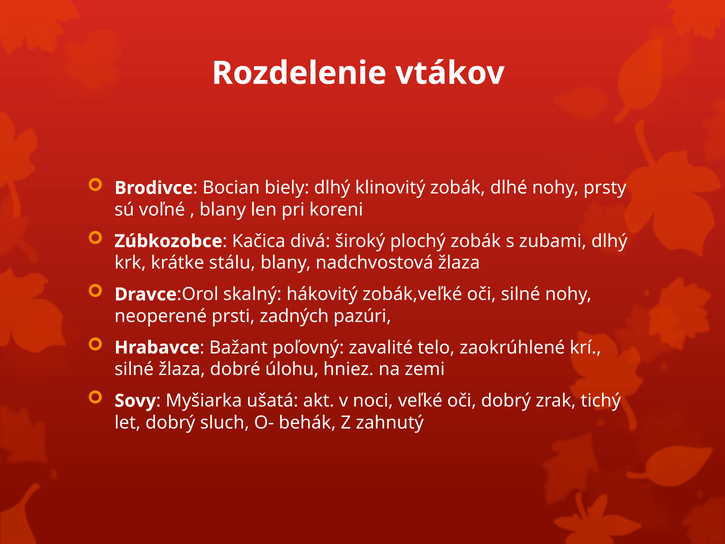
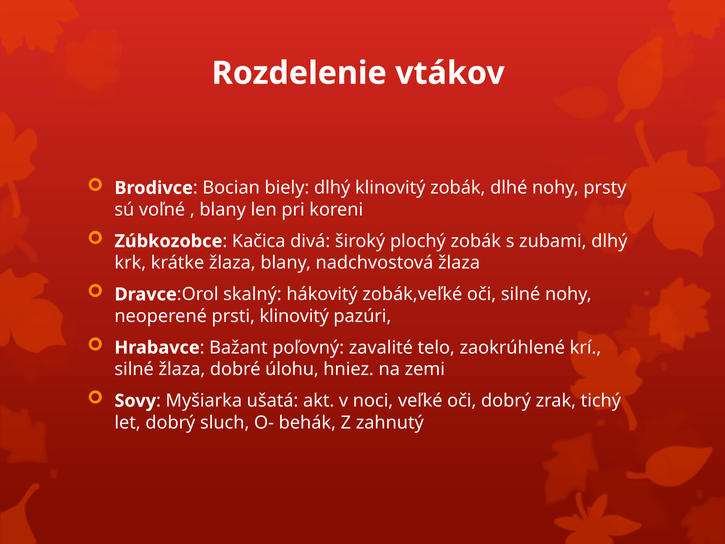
krátke stálu: stálu -> žlaza
prsti zadných: zadných -> klinovitý
